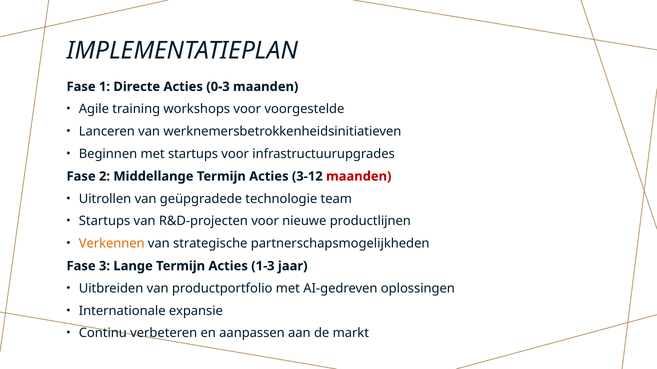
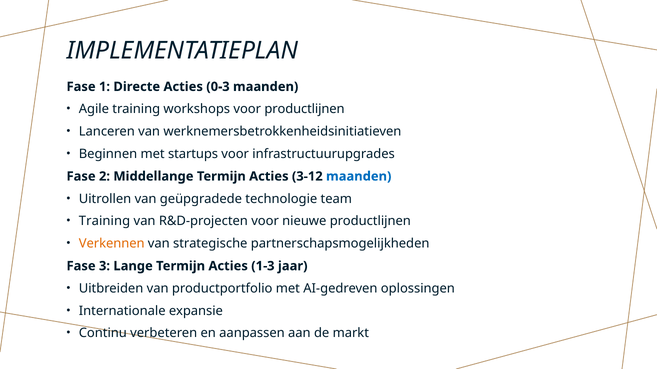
voor voorgestelde: voorgestelde -> productlijnen
maanden at (359, 177) colour: red -> blue
Startups at (105, 221): Startups -> Training
